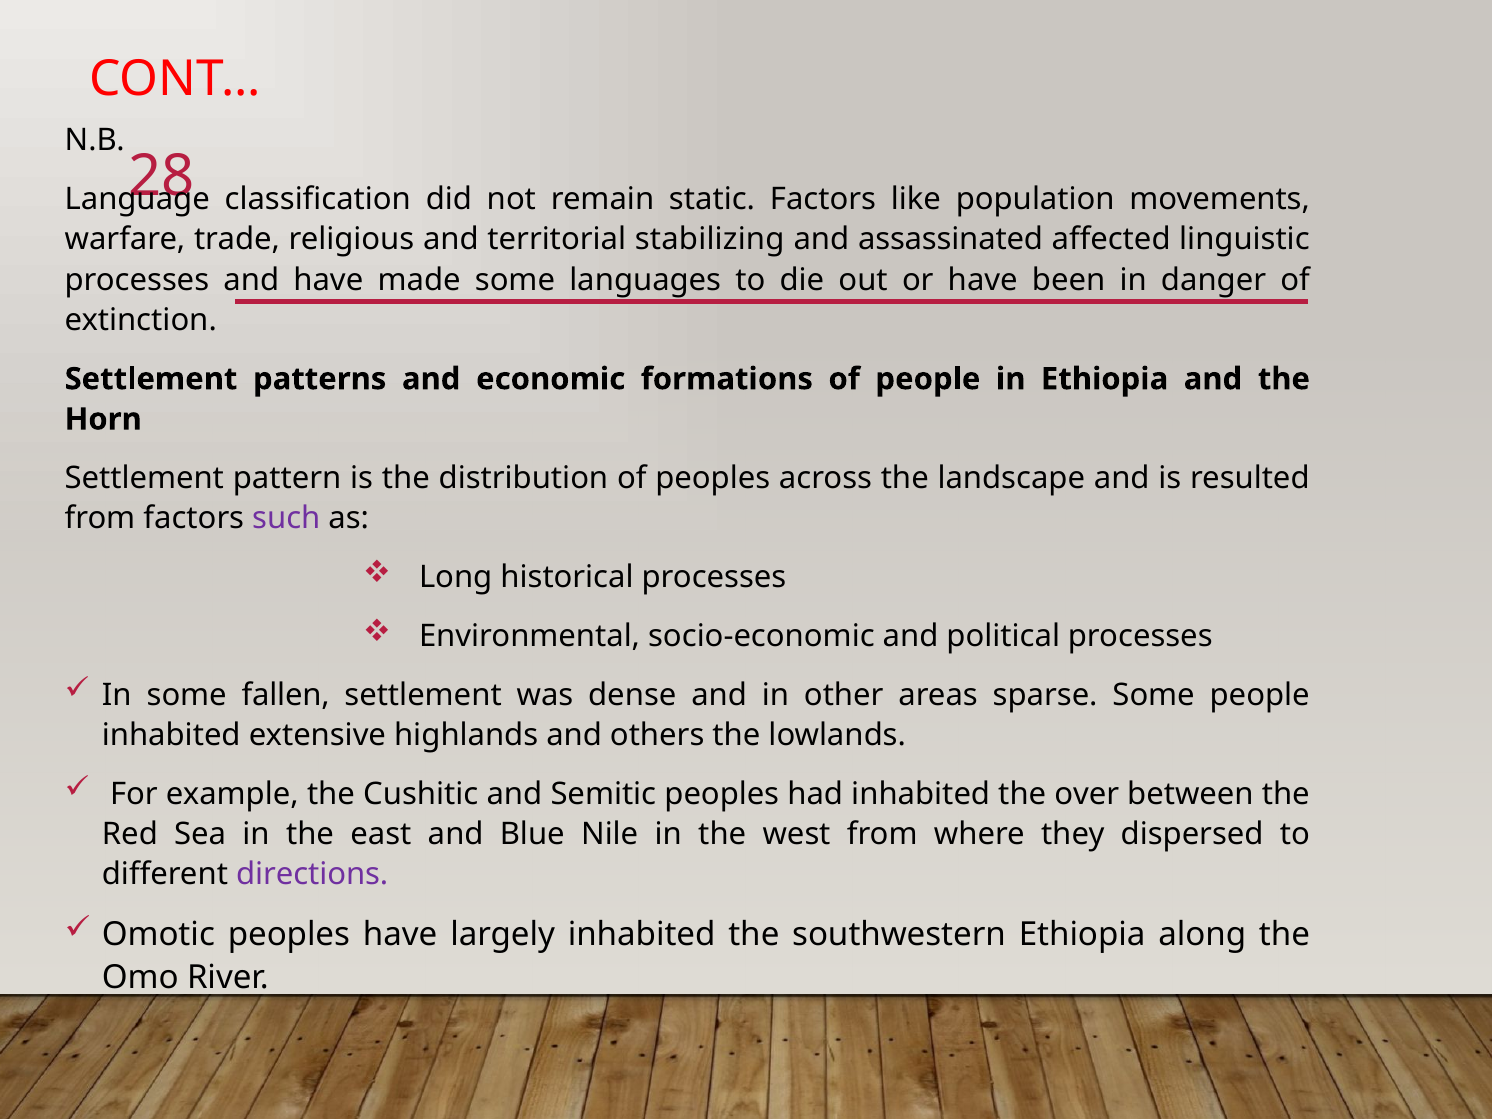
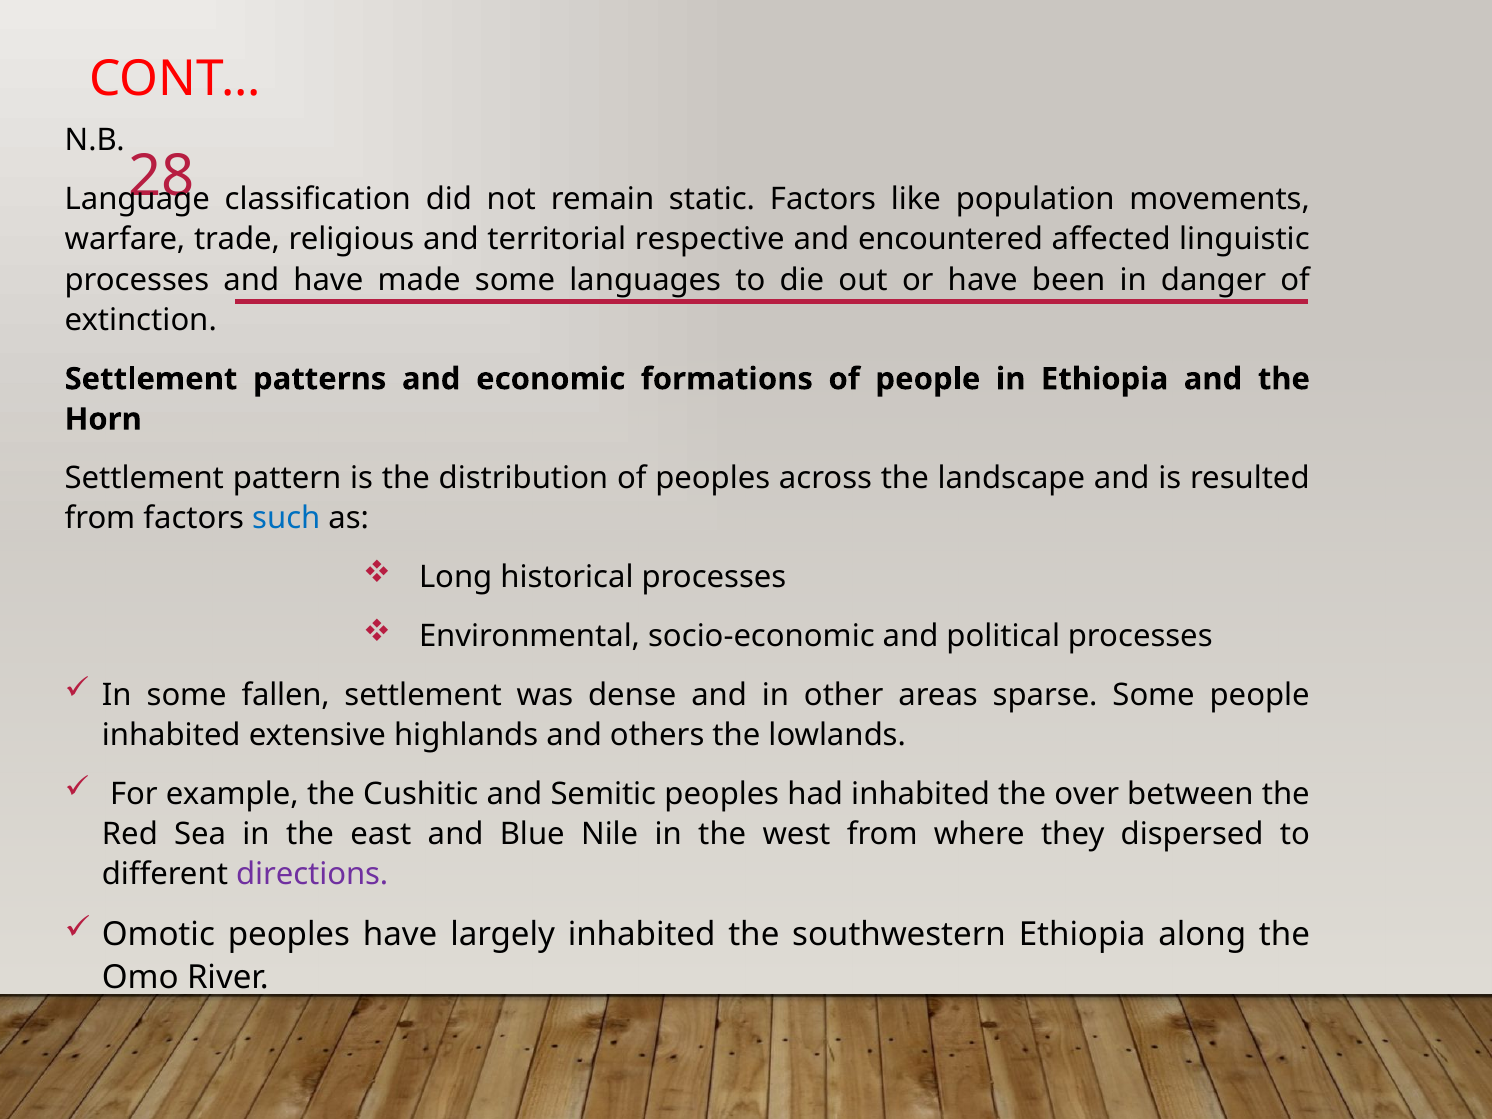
stabilizing: stabilizing -> respective
assassinated: assassinated -> encountered
such colour: purple -> blue
